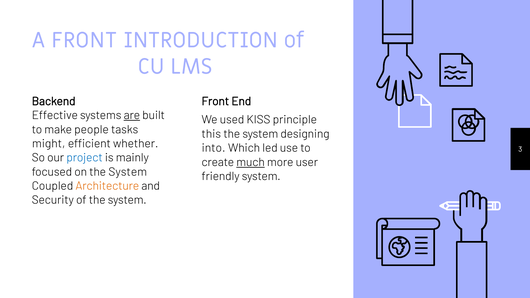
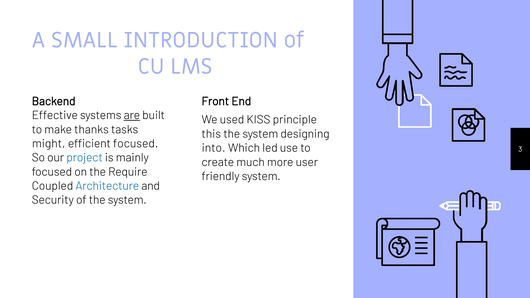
A FRONT: FRONT -> SMALL
people: people -> thanks
efficient whether: whether -> focused
much underline: present -> none
on the System: System -> Require
Architecture colour: orange -> blue
